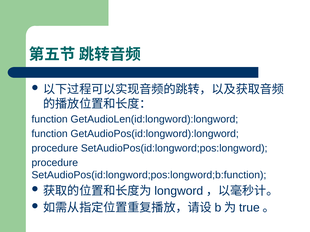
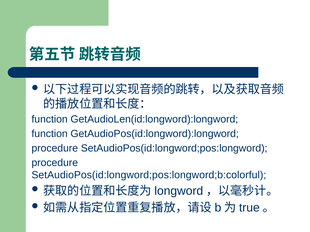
SetAudioPos(id:longword;pos:longword;b:function: SetAudioPos(id:longword;pos:longword;b:function -> SetAudioPos(id:longword;pos:longword;b:colorful
